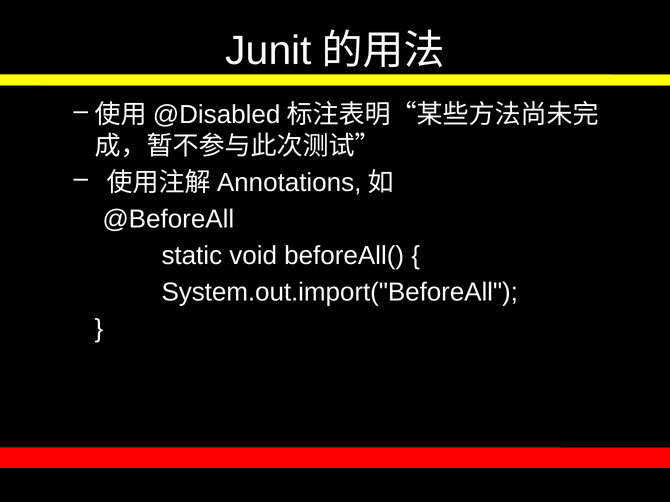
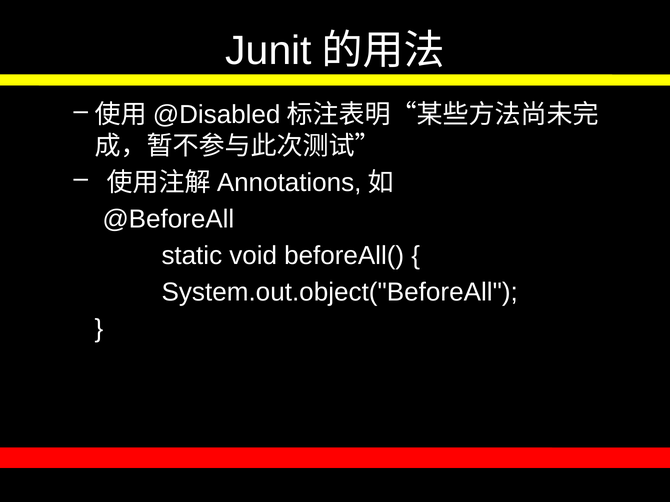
System.out.import("BeforeAll: System.out.import("BeforeAll -> System.out.object("BeforeAll
